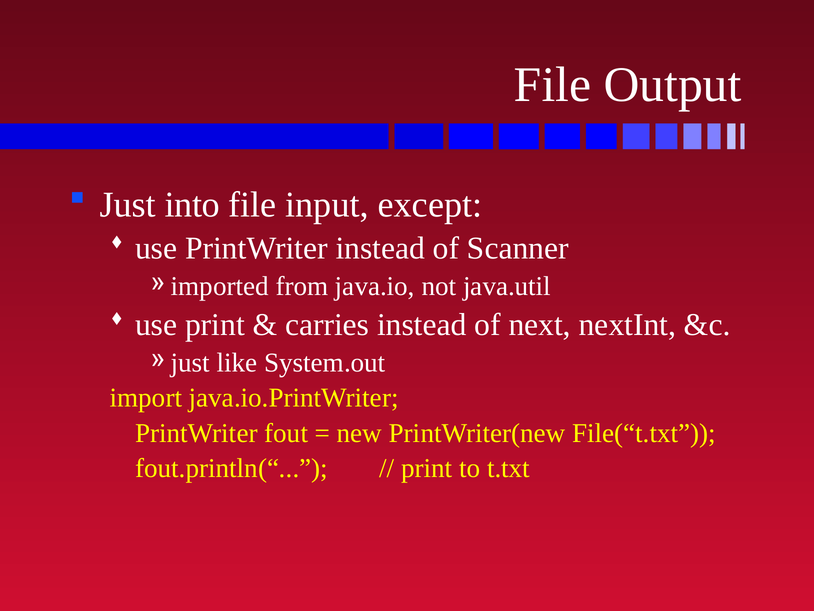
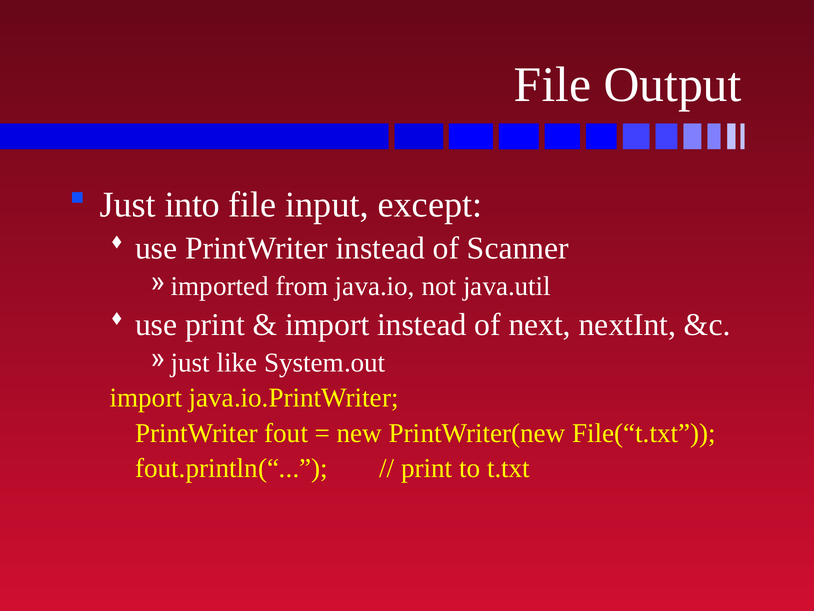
carries at (327, 325): carries -> import
